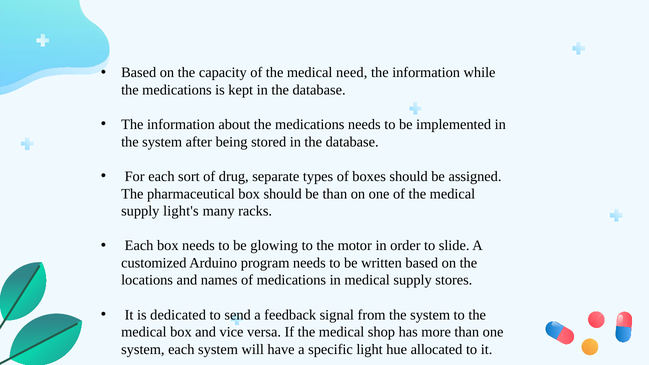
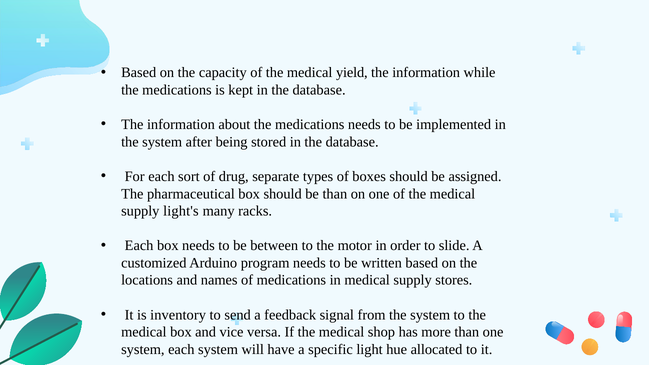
need: need -> yield
glowing: glowing -> between
dedicated: dedicated -> inventory
